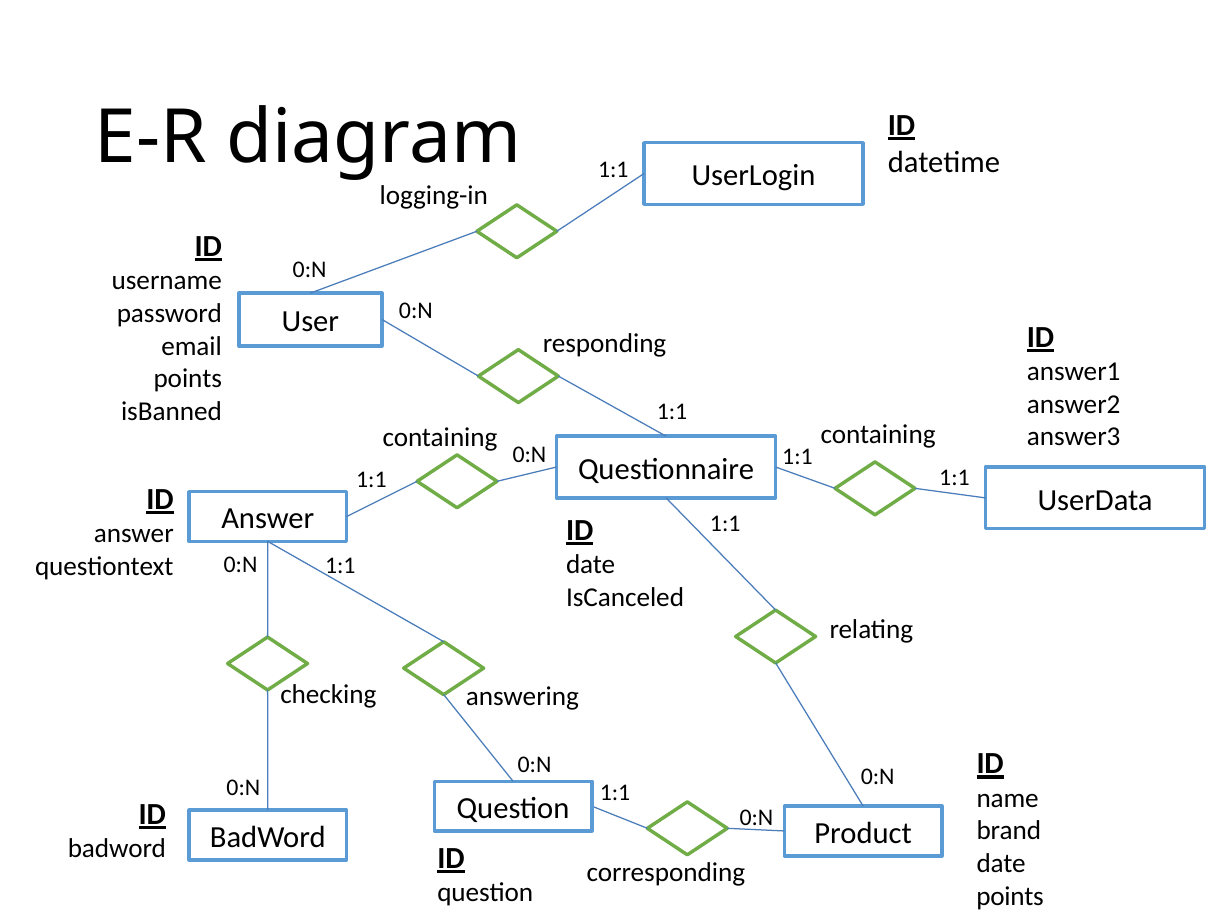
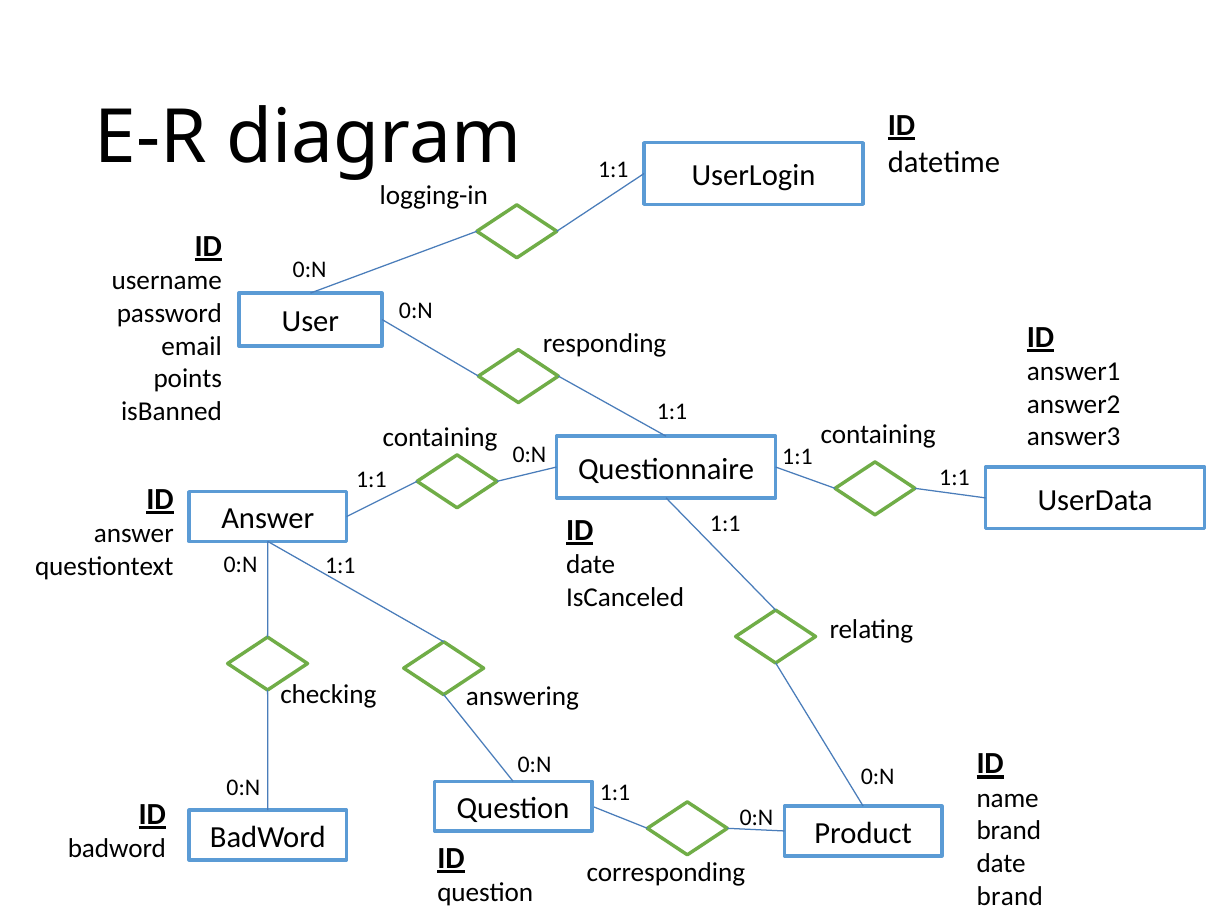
points at (1010, 896): points -> brand
